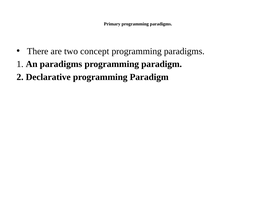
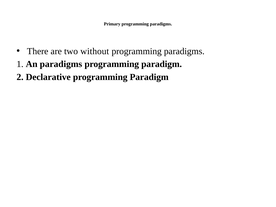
concept: concept -> without
